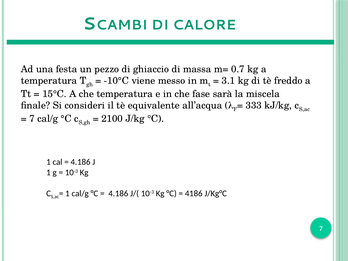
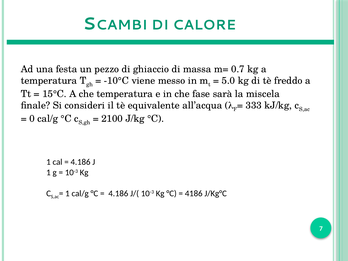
3.1: 3.1 -> 5.0
7 at (32, 119): 7 -> 0
